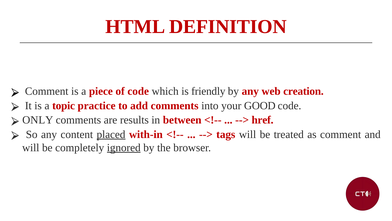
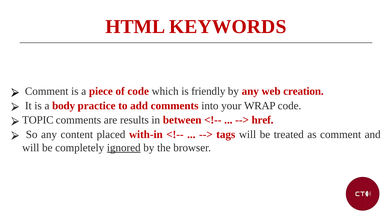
DEFINITION: DEFINITION -> KEYWORDS
topic: topic -> body
GOOD: GOOD -> WRAP
ONLY: ONLY -> TOPIC
placed underline: present -> none
